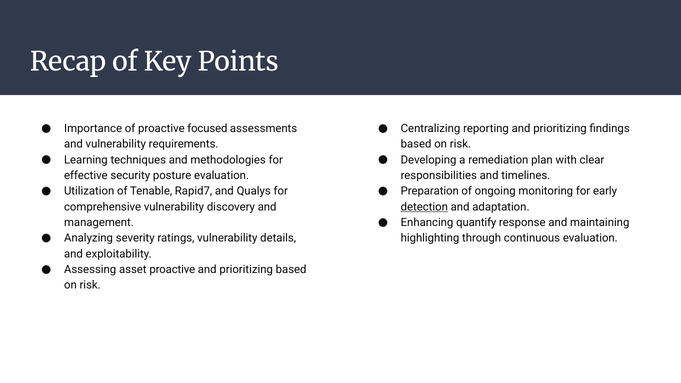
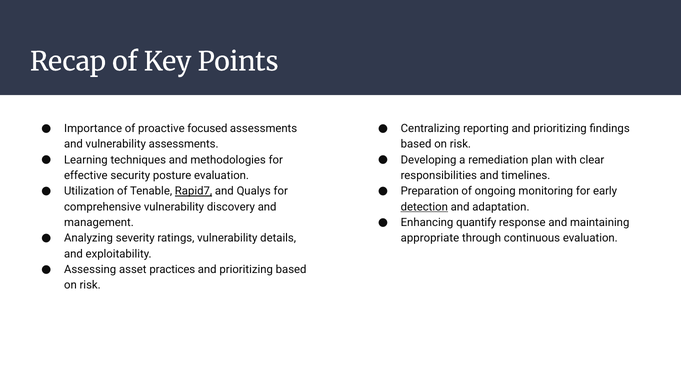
vulnerability requirements: requirements -> assessments
Rapid7 underline: none -> present
highlighting: highlighting -> appropriate
asset proactive: proactive -> practices
